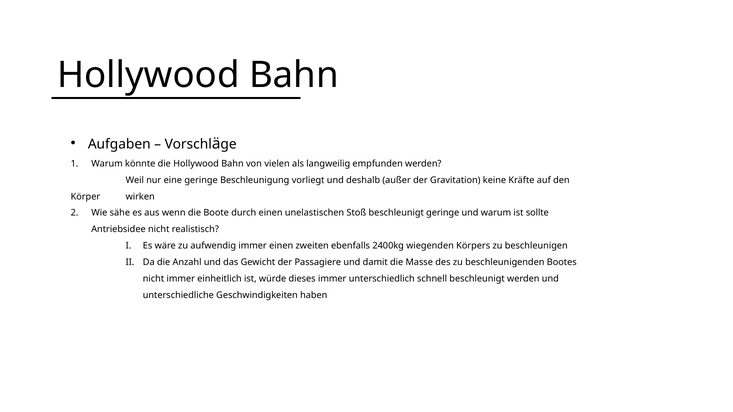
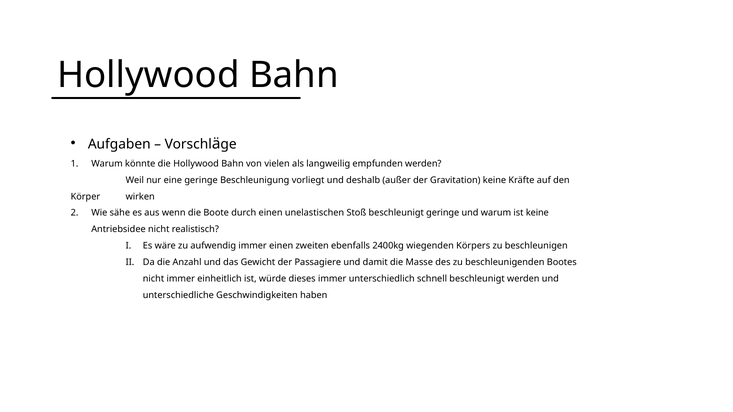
ist sollte: sollte -> keine
